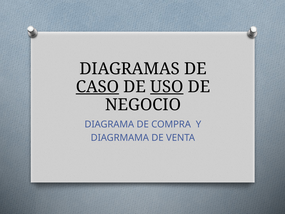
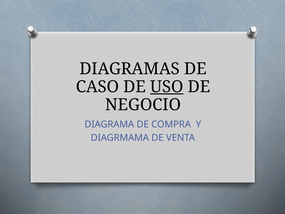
CASO underline: present -> none
